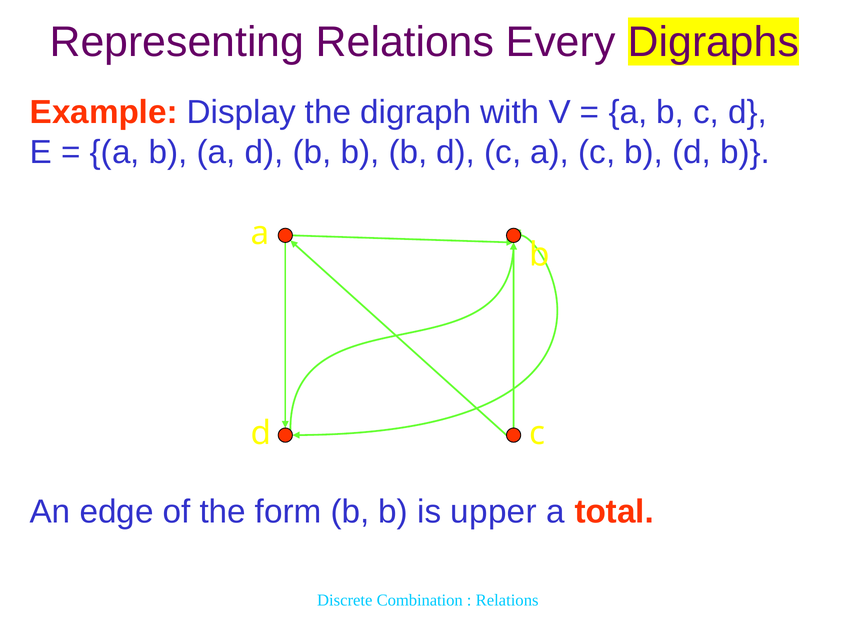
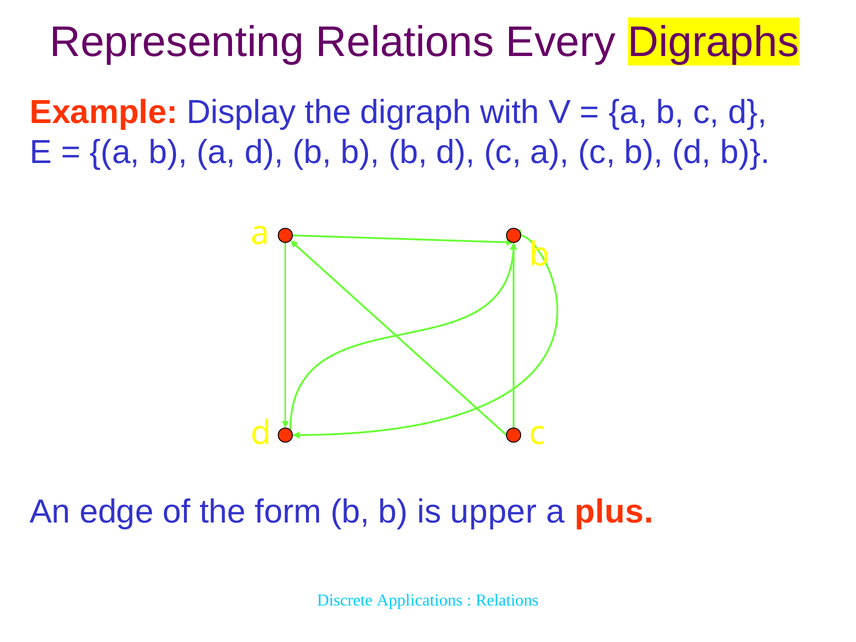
total: total -> plus
Combination: Combination -> Applications
